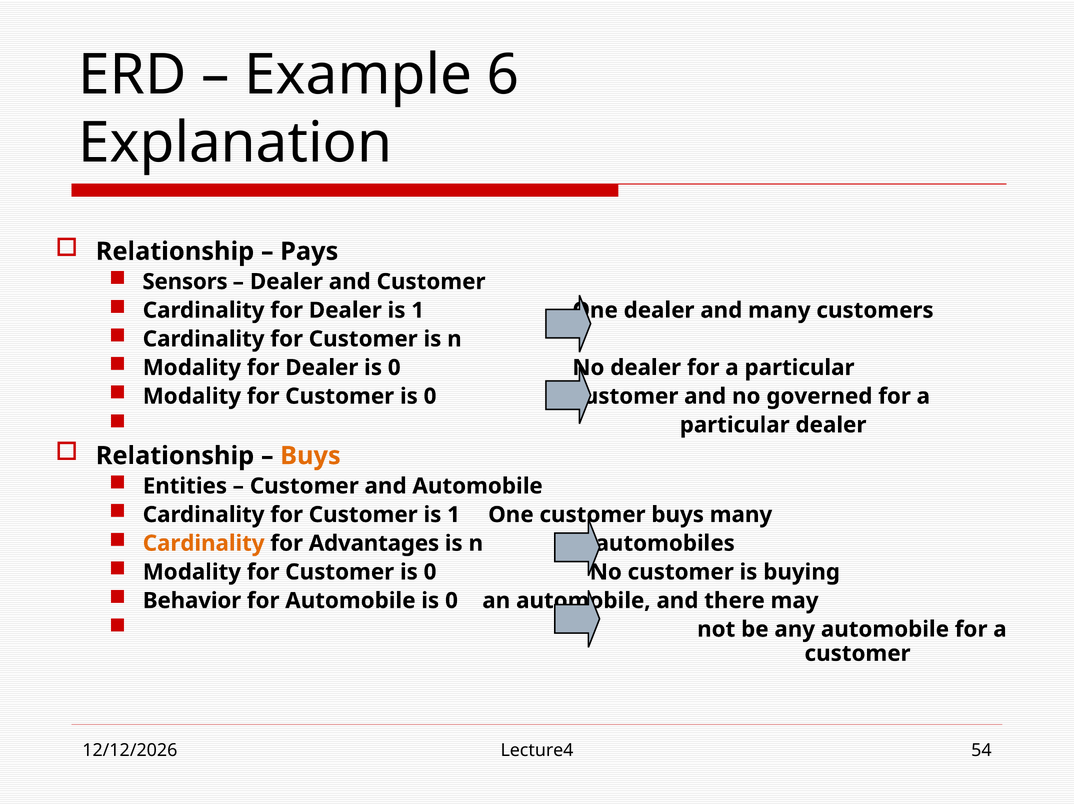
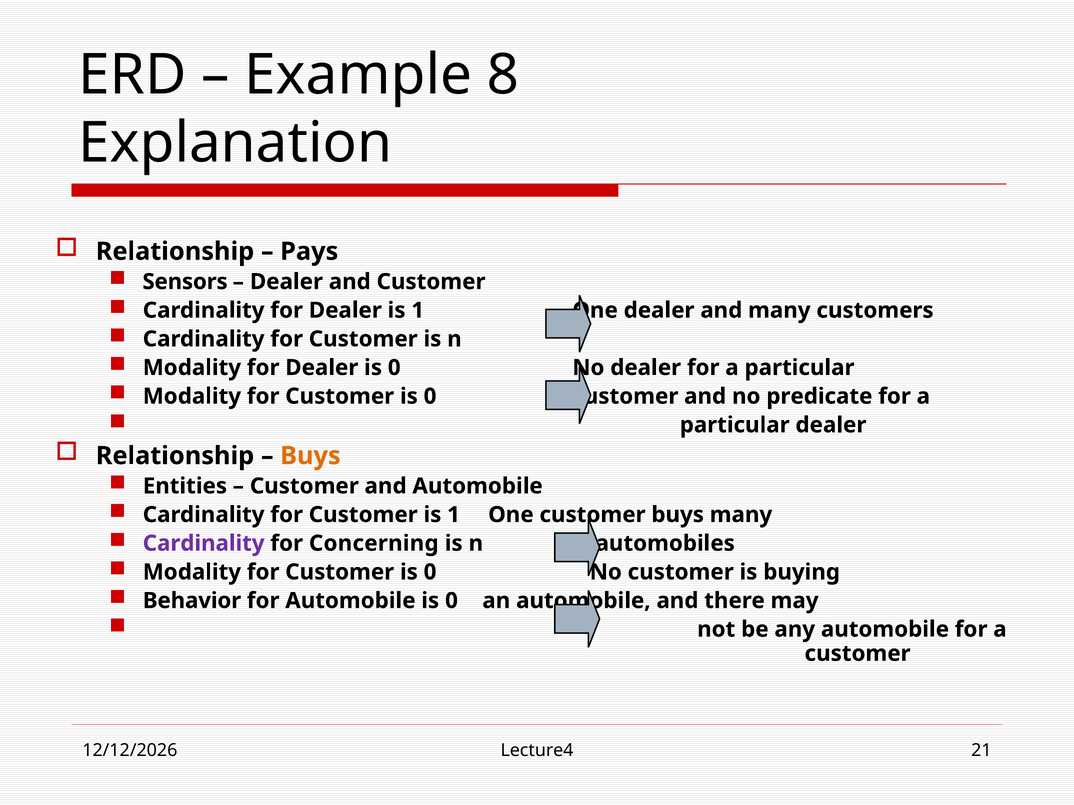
6: 6 -> 8
governed: governed -> predicate
Cardinality at (204, 544) colour: orange -> purple
Advantages: Advantages -> Concerning
54: 54 -> 21
